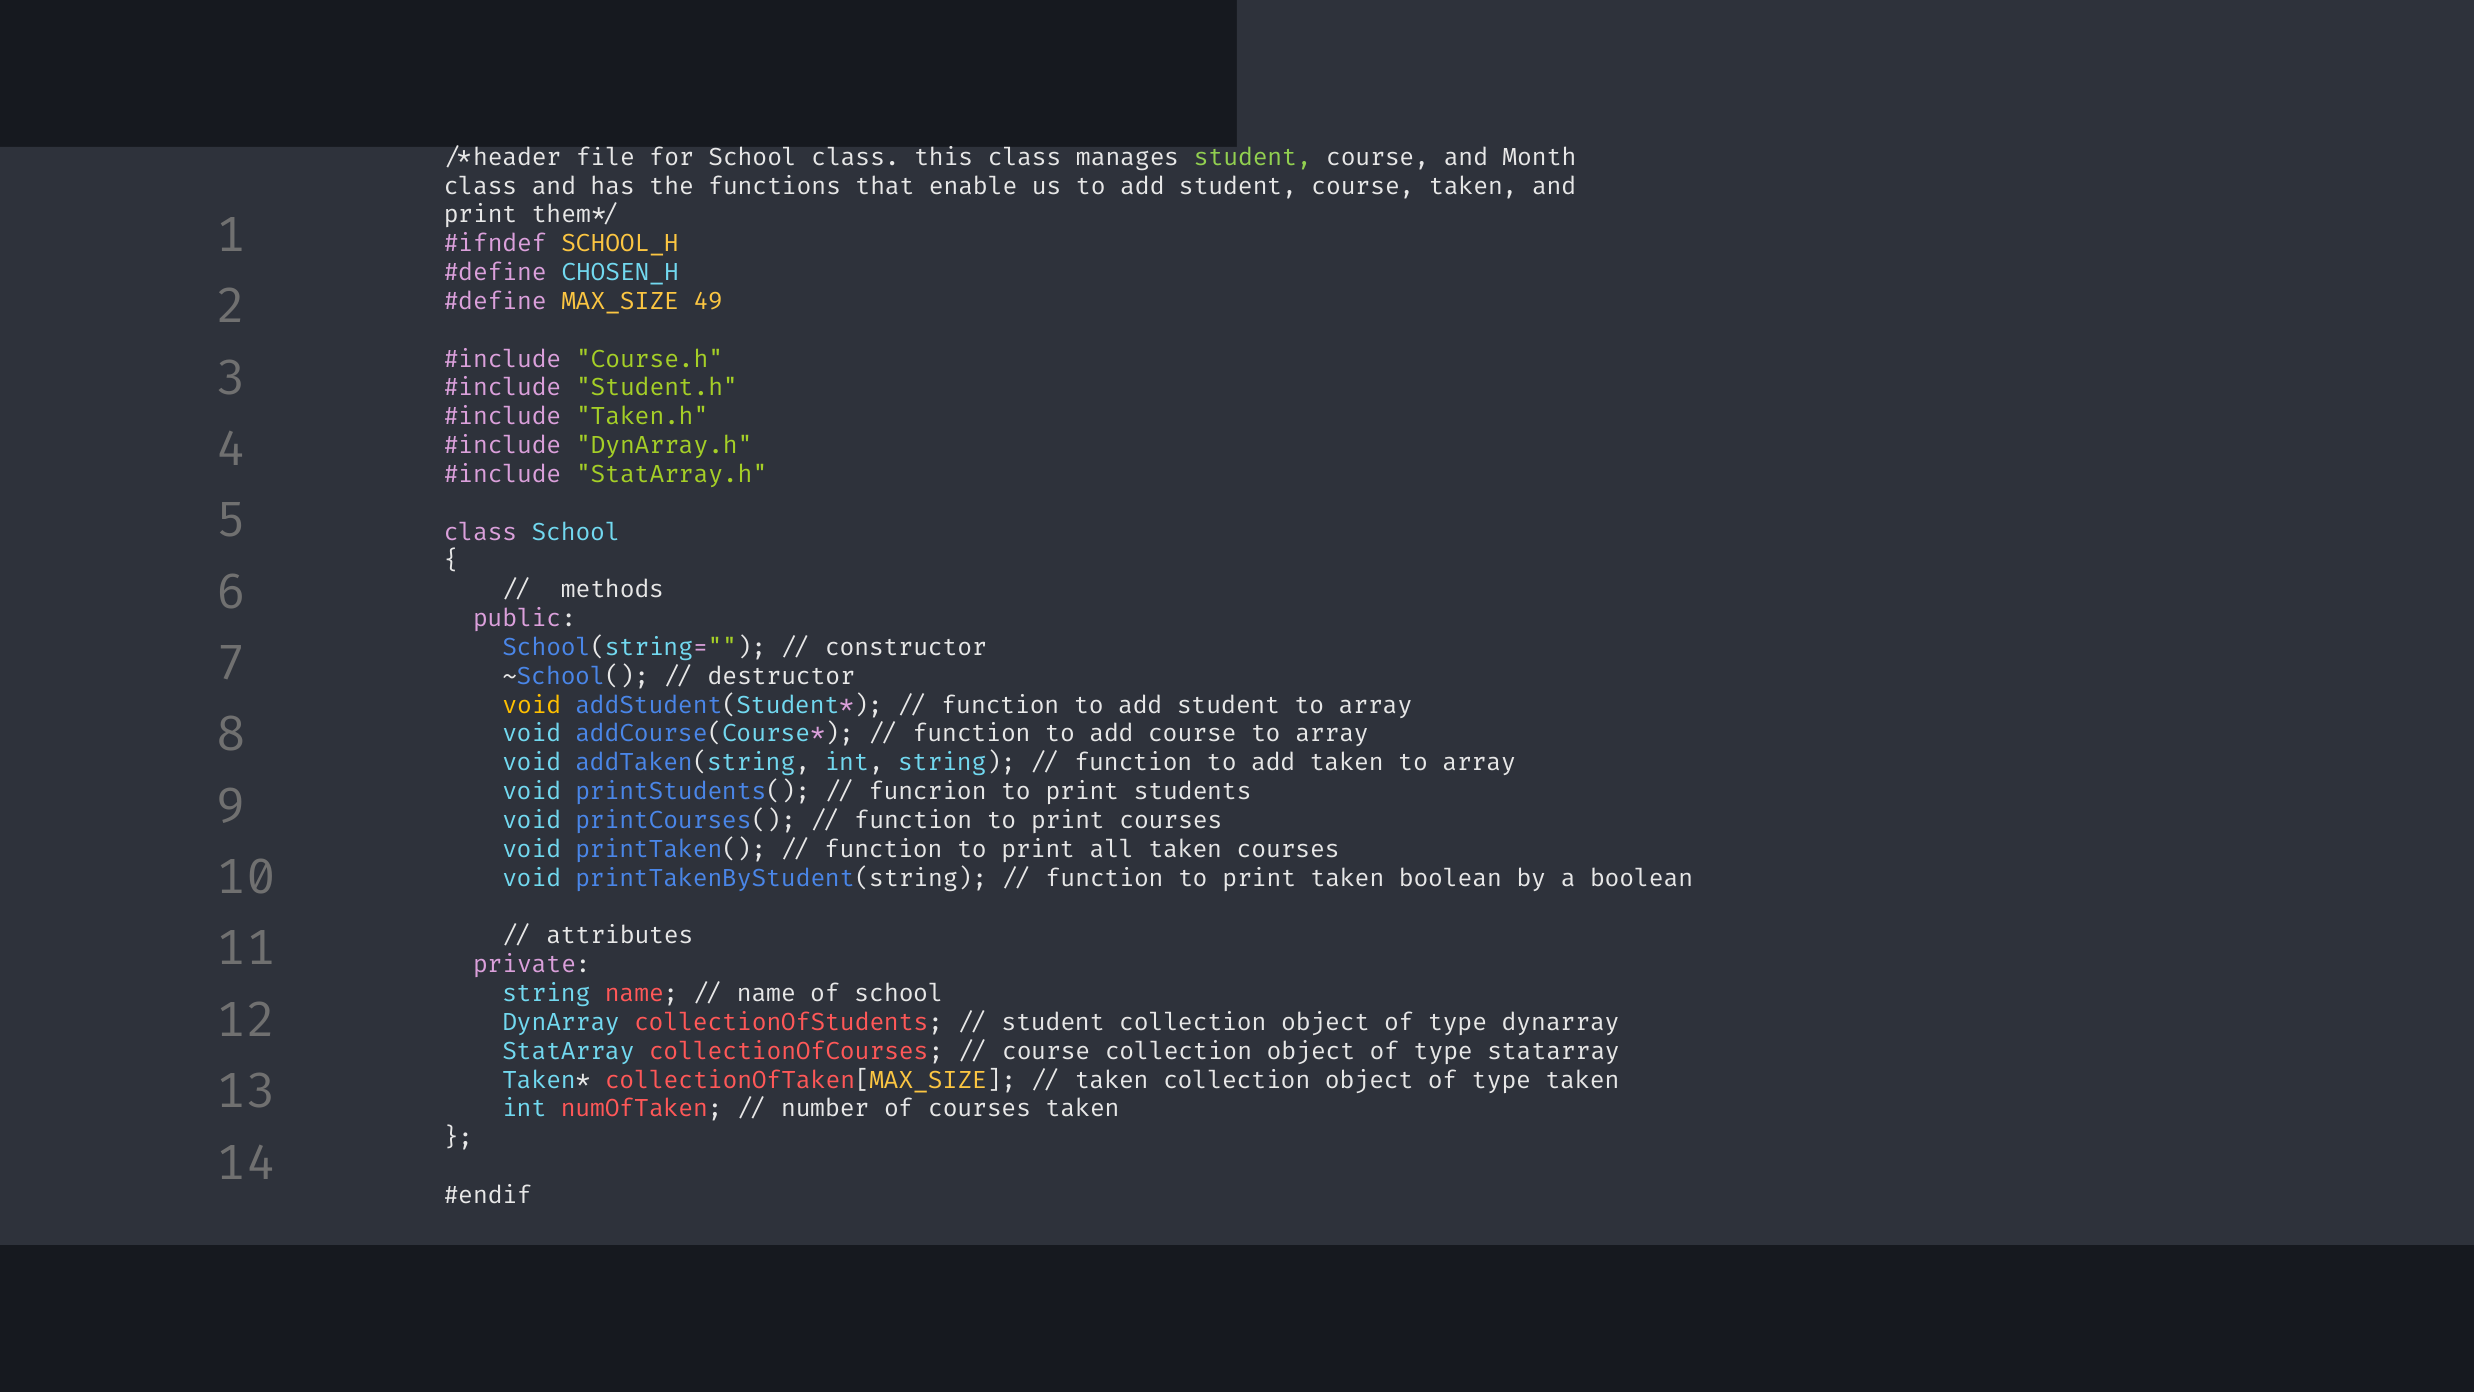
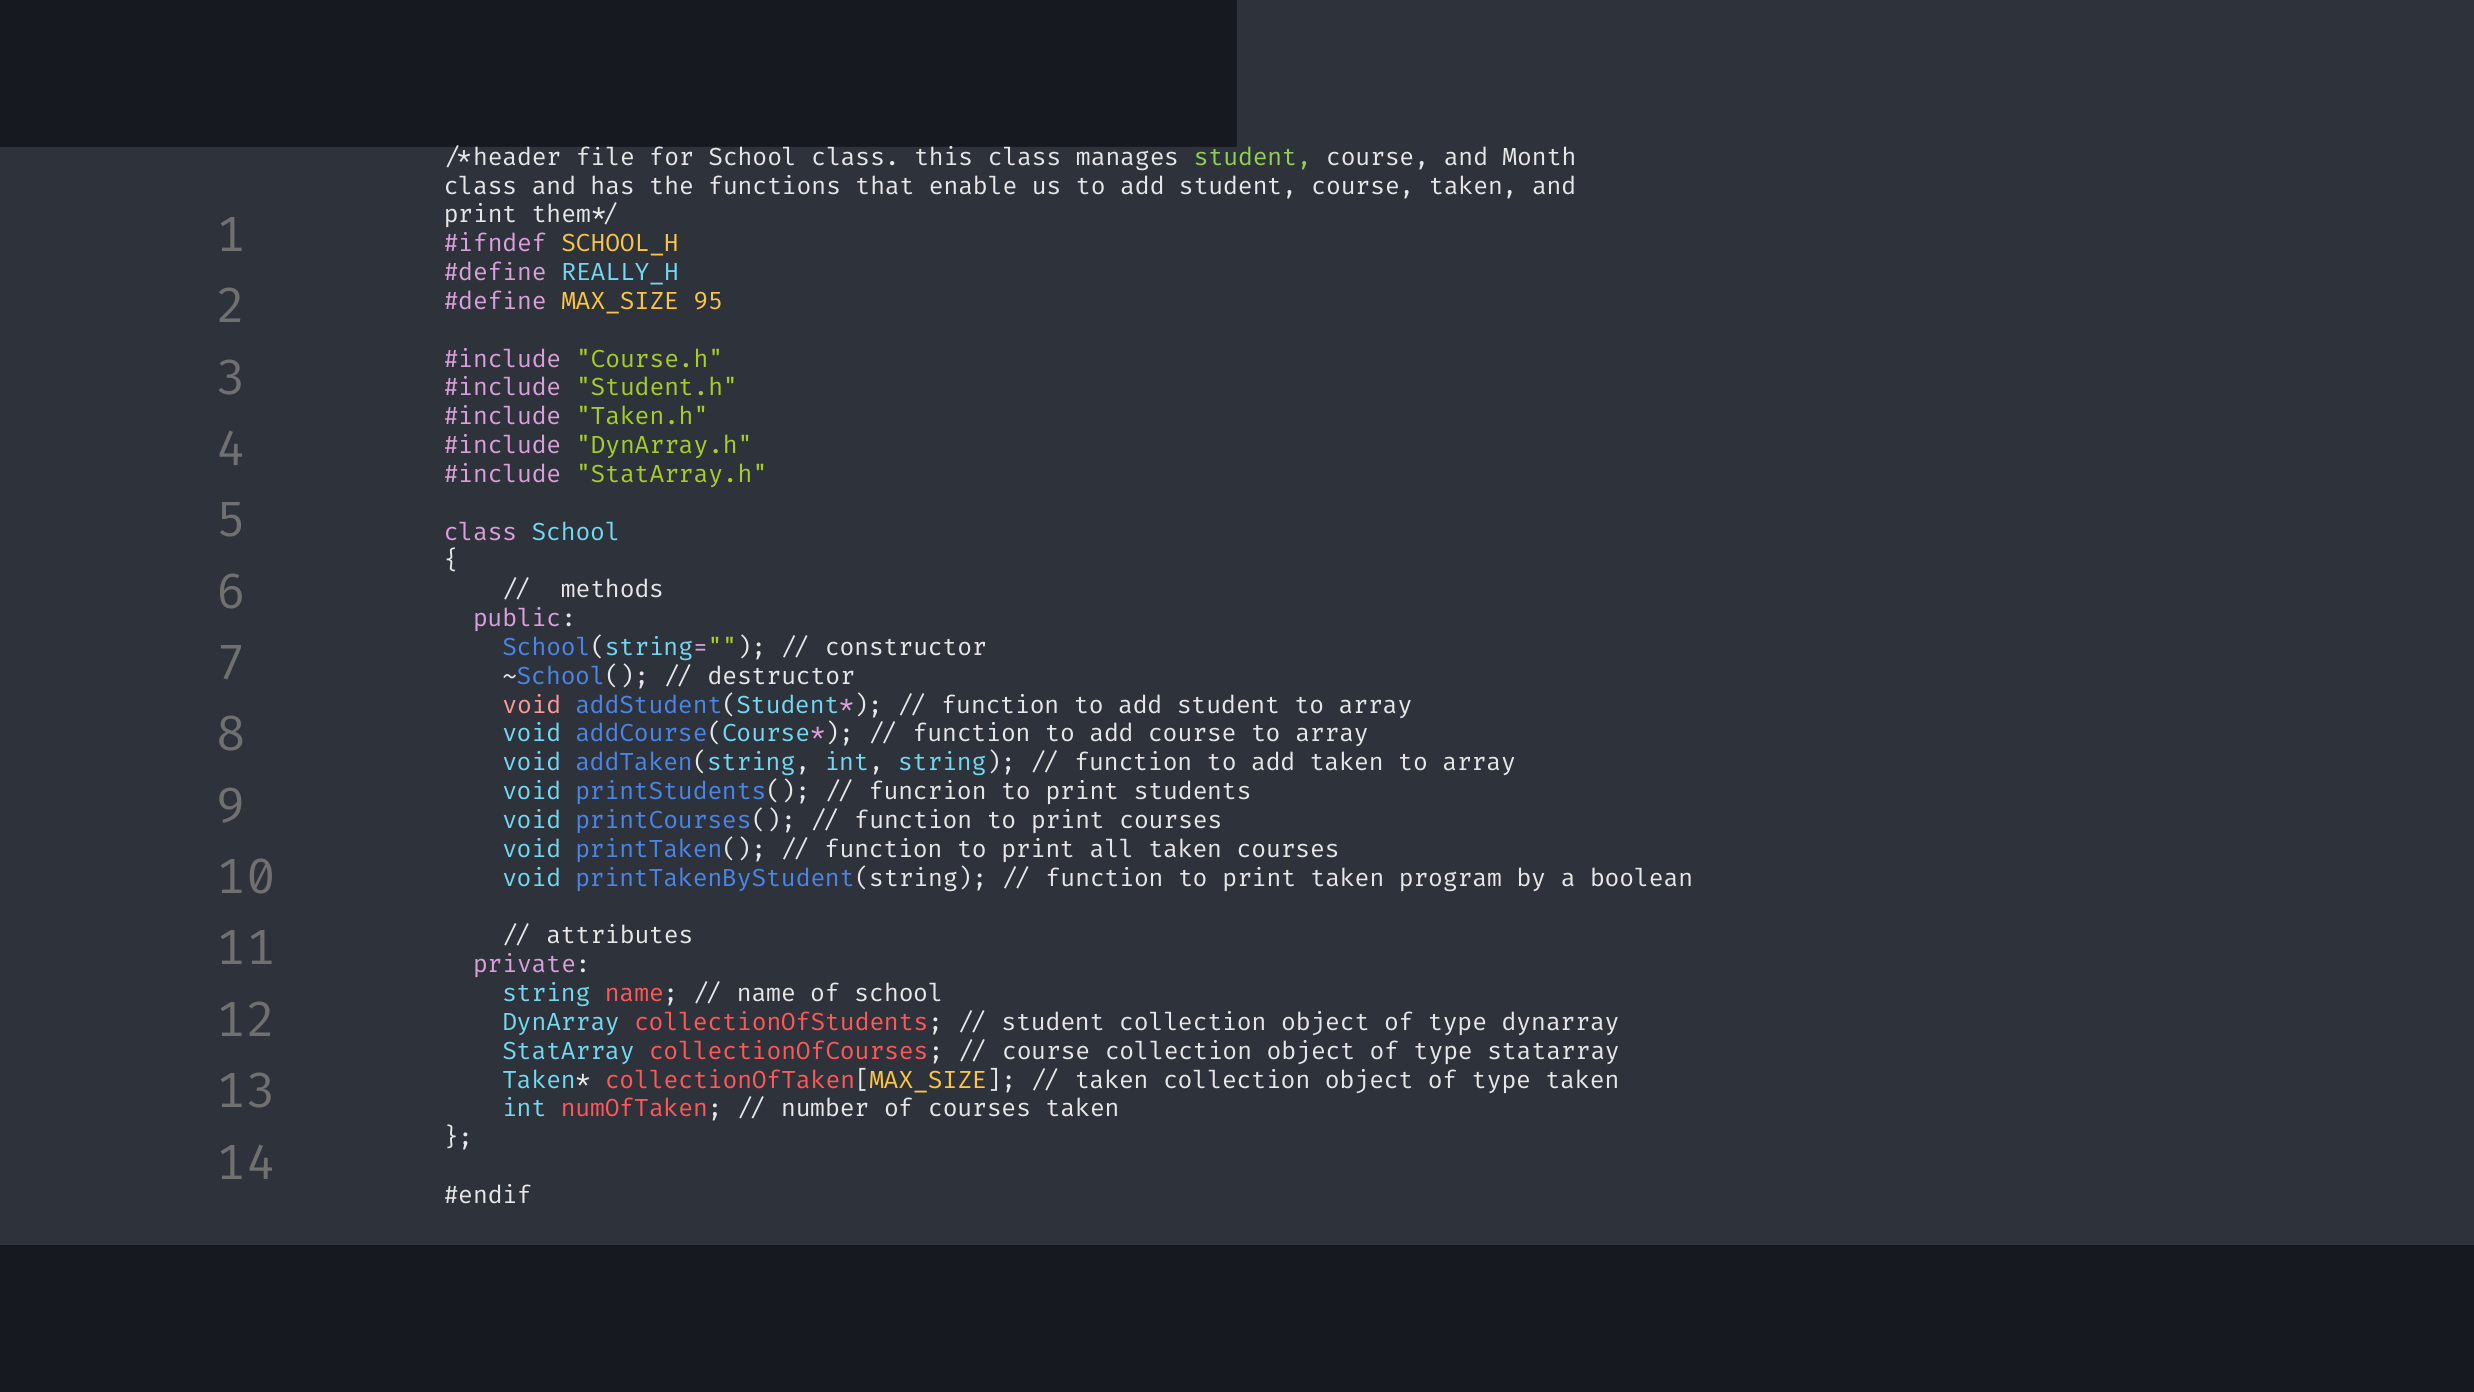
CHOSEN_H: CHOSEN_H -> REALLY_H
49: 49 -> 95
void at (532, 705) colour: yellow -> pink
taken boolean: boolean -> program
